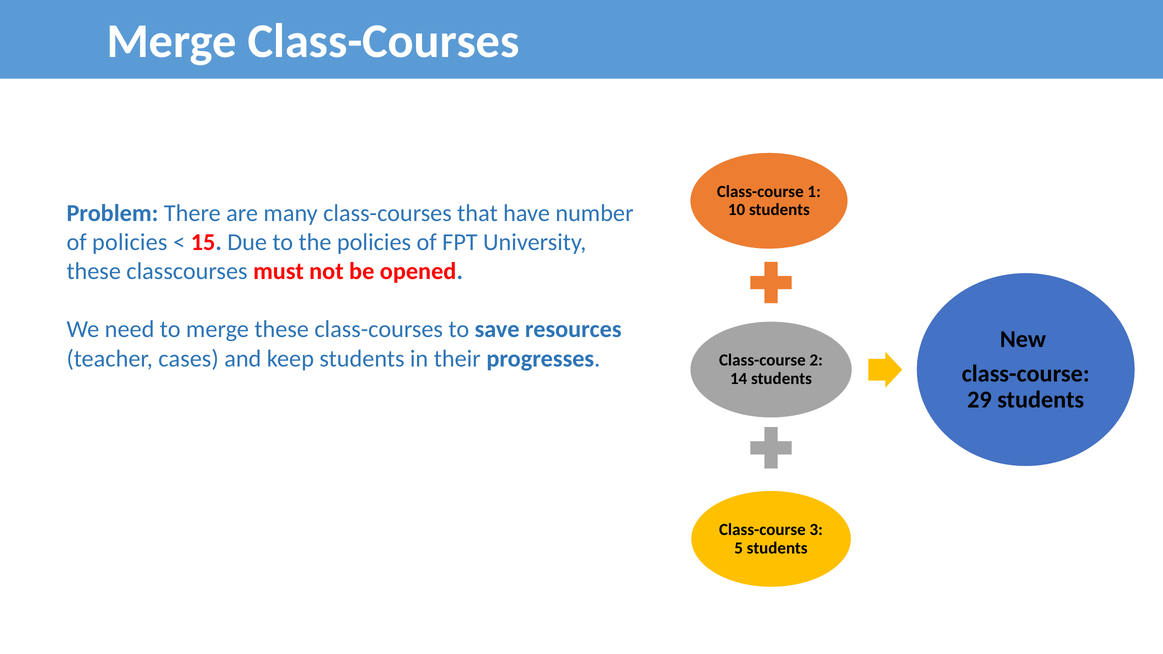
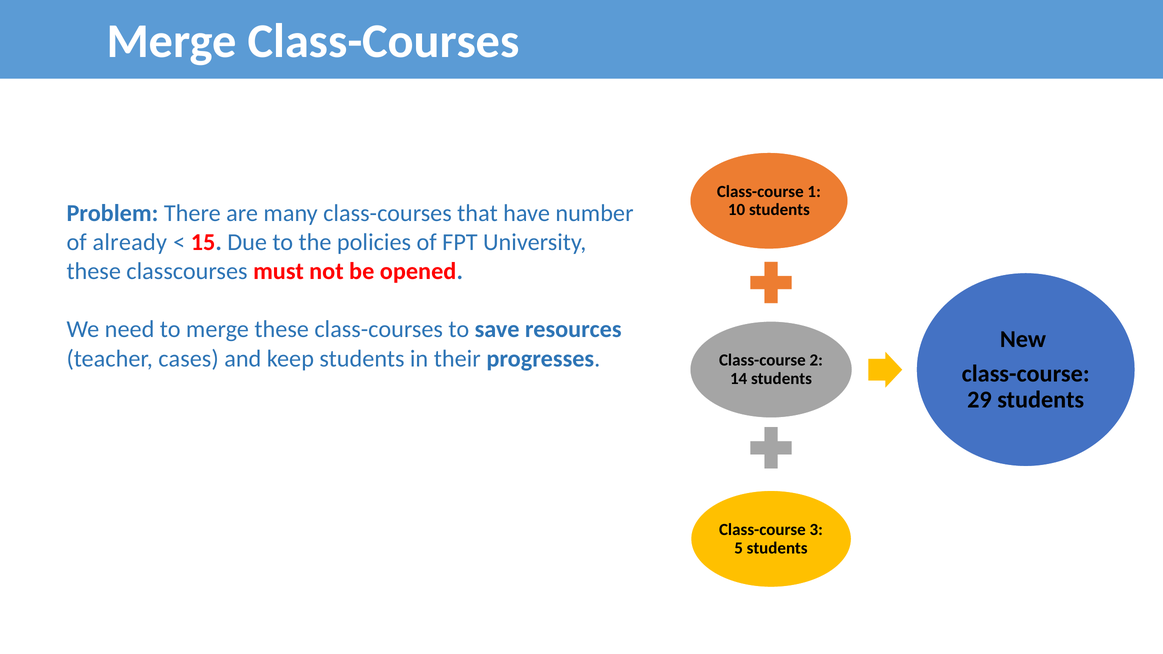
of policies: policies -> already
